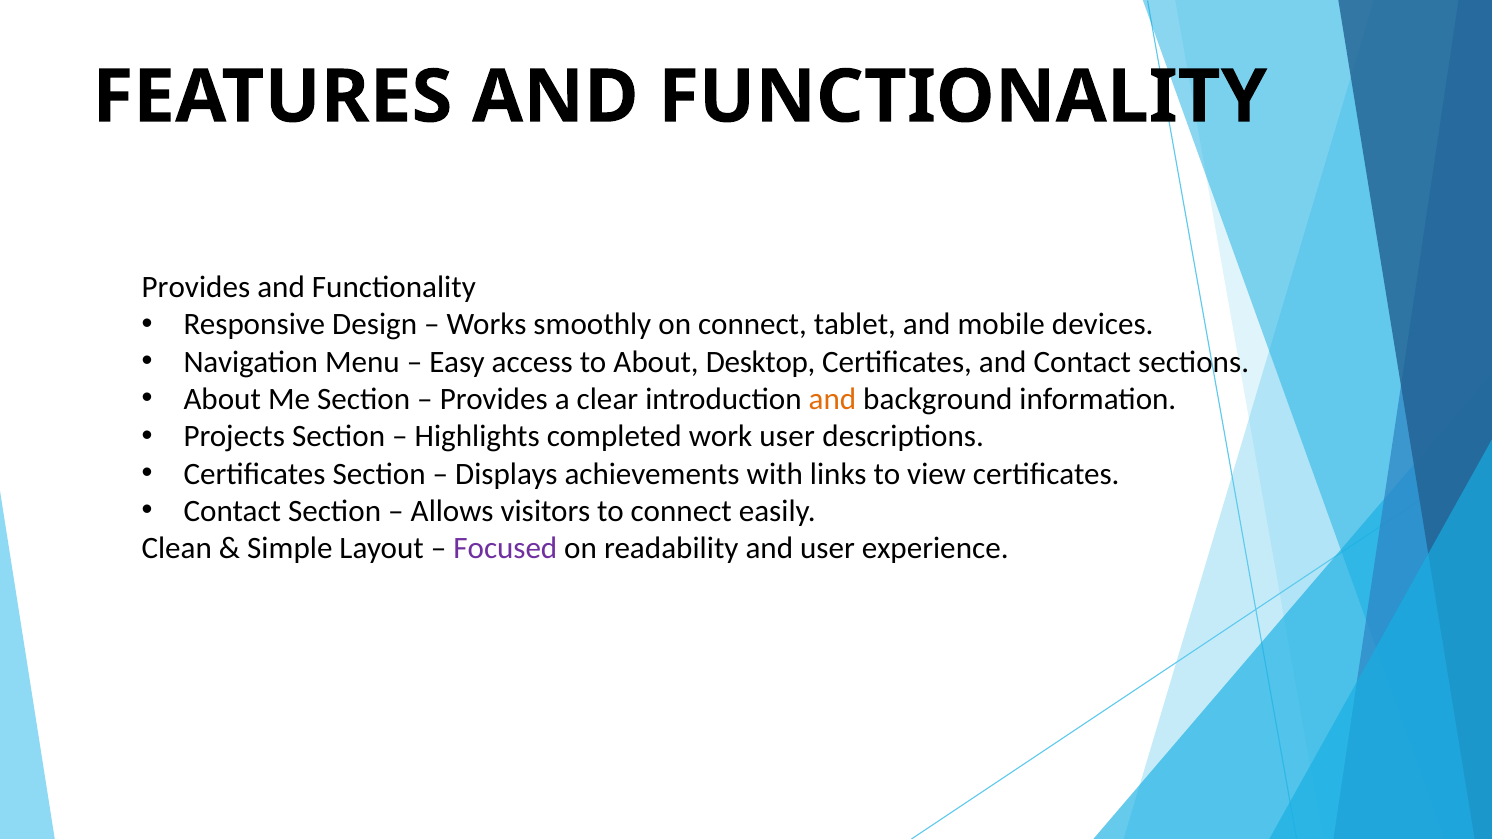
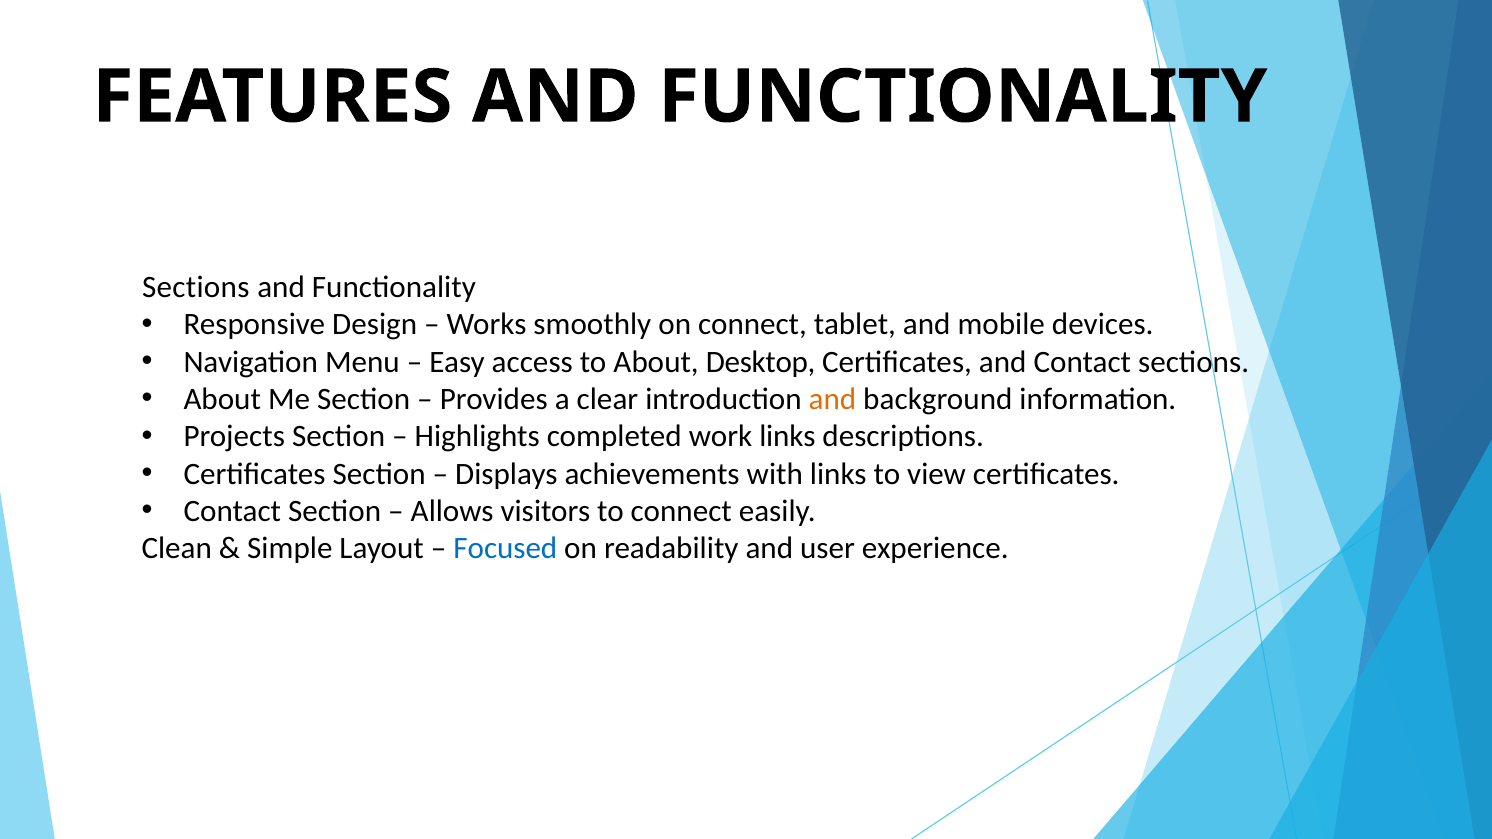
Provides at (196, 287): Provides -> Sections
work user: user -> links
Focused colour: purple -> blue
